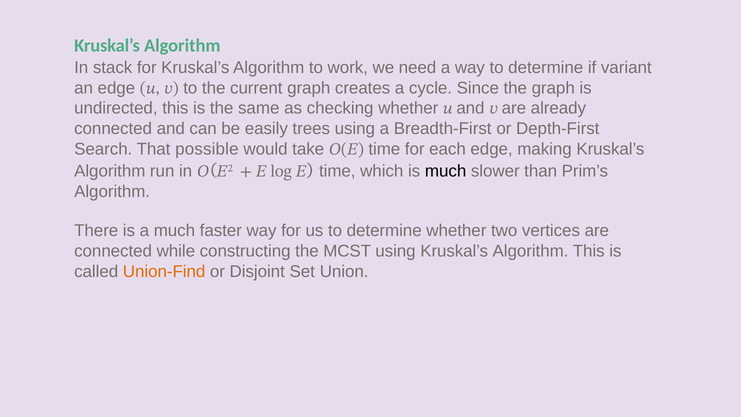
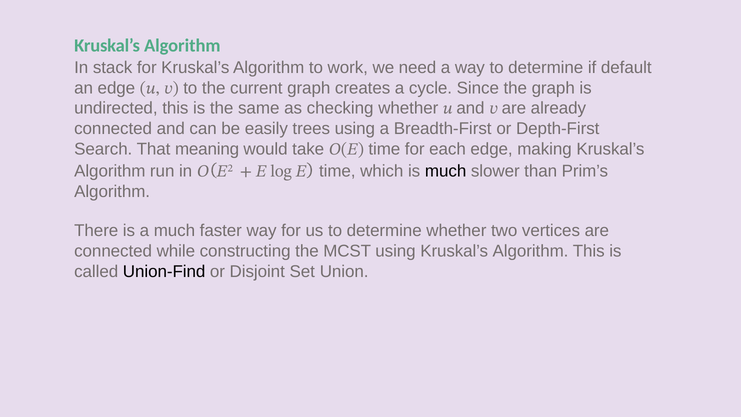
variant: variant -> default
possible: possible -> meaning
Union-Find colour: orange -> black
